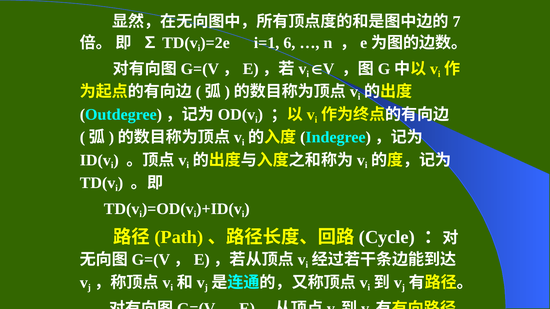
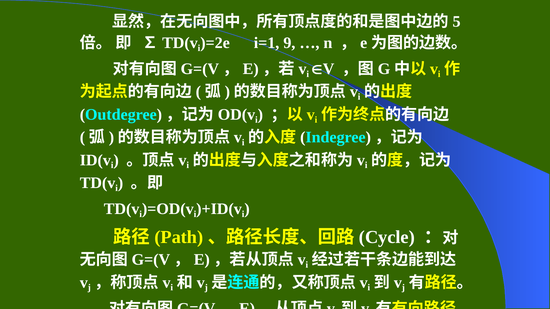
7: 7 -> 5
6: 6 -> 9
